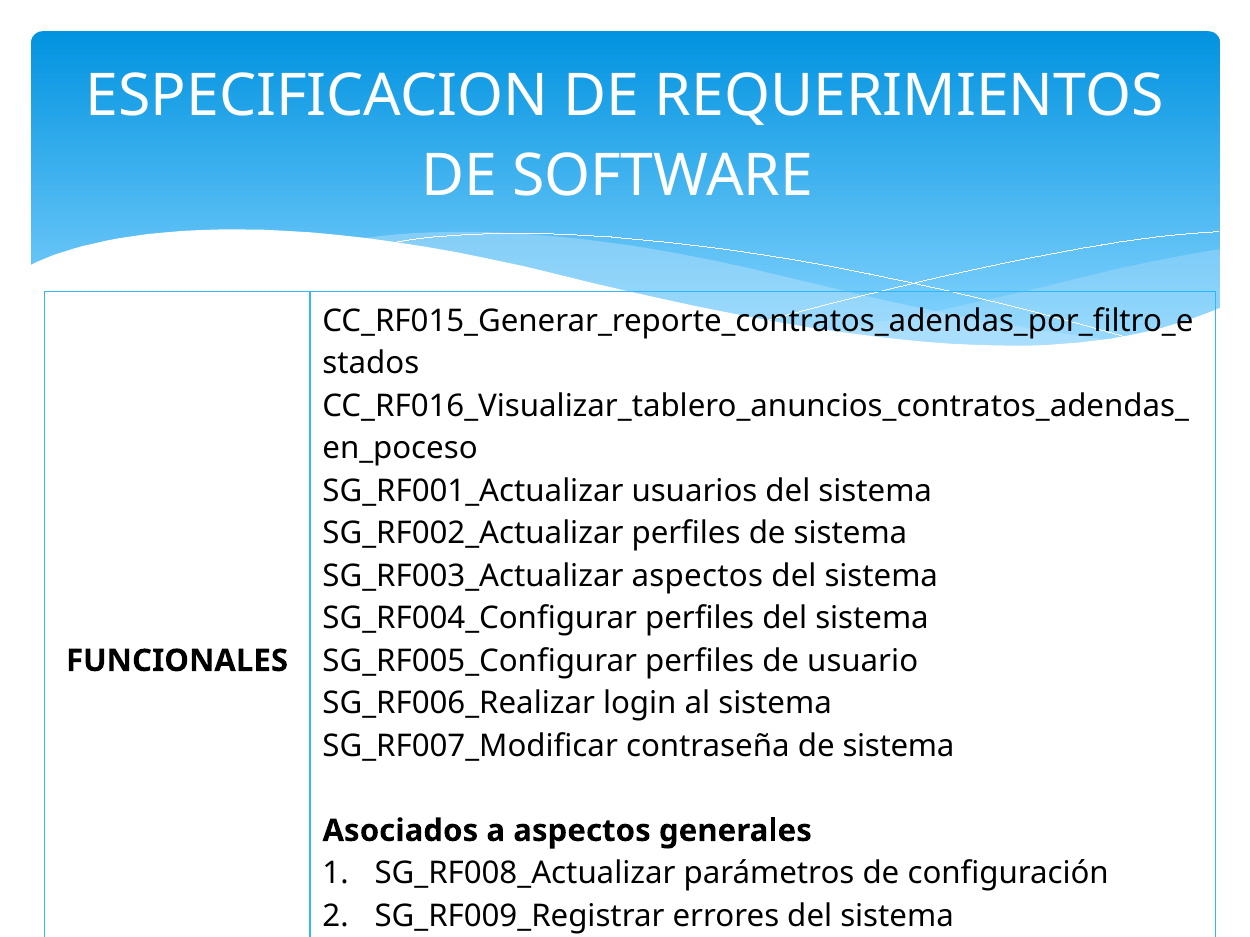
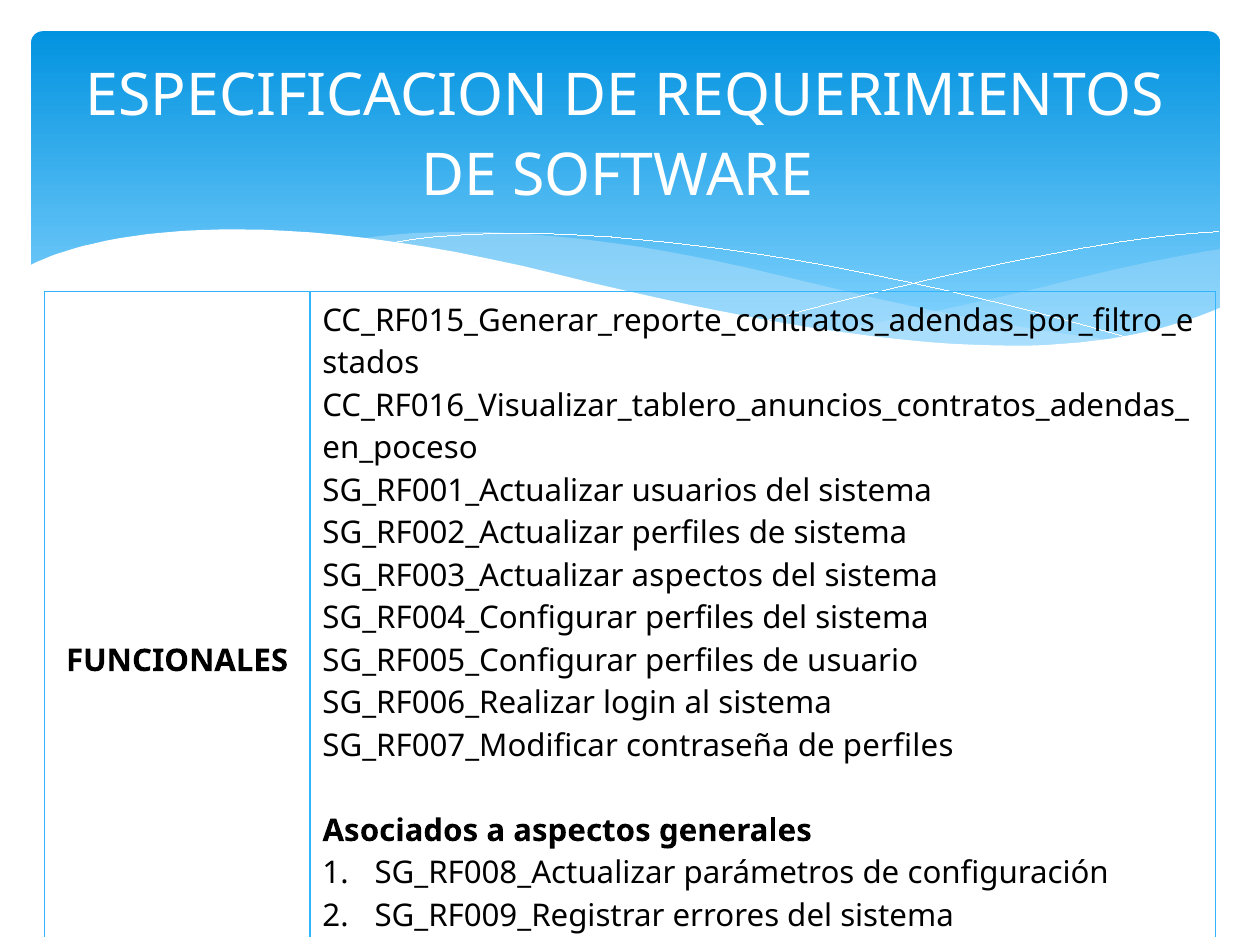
contraseña de sistema: sistema -> perfiles
